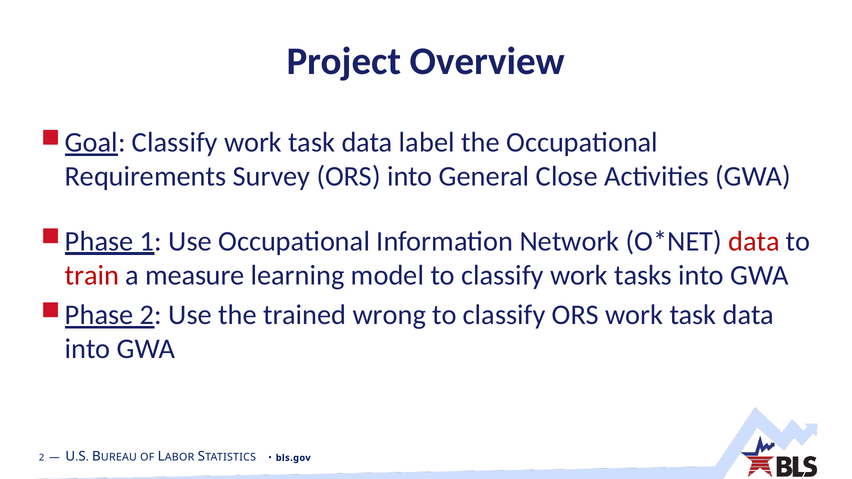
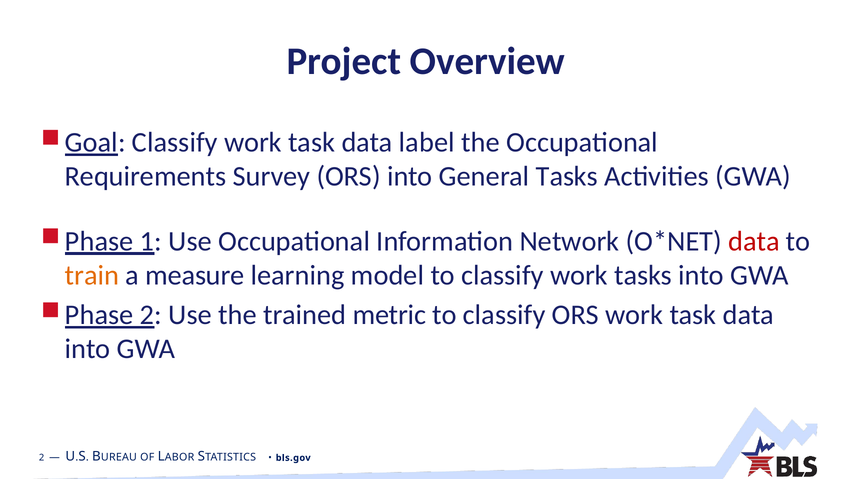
General Close: Close -> Tasks
train colour: red -> orange
wrong: wrong -> metric
